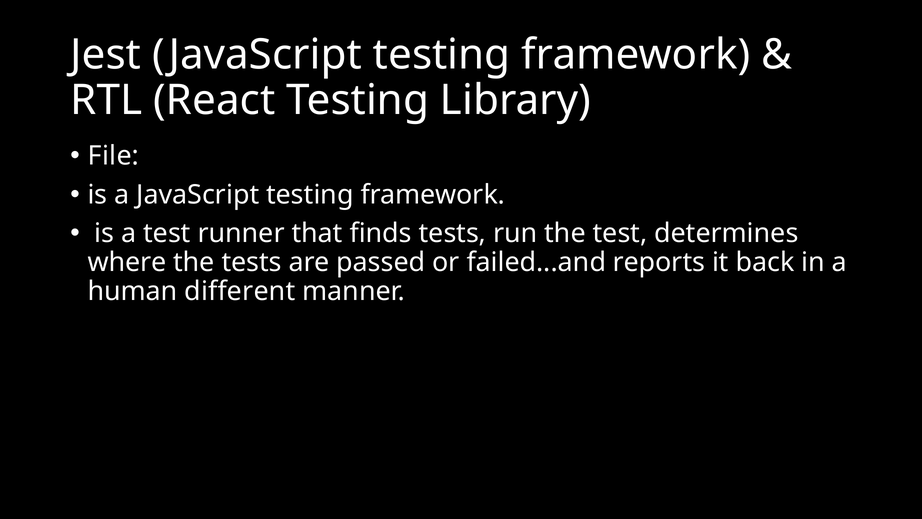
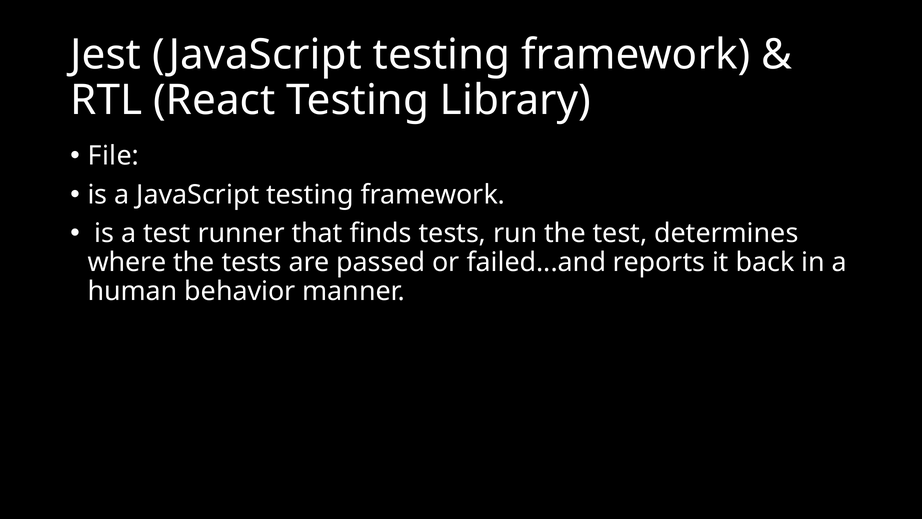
different: different -> behavior
